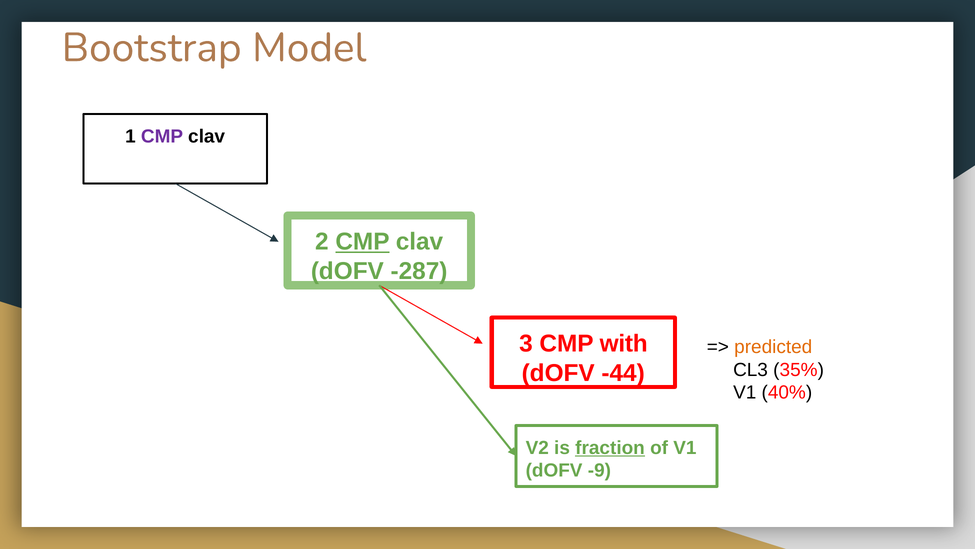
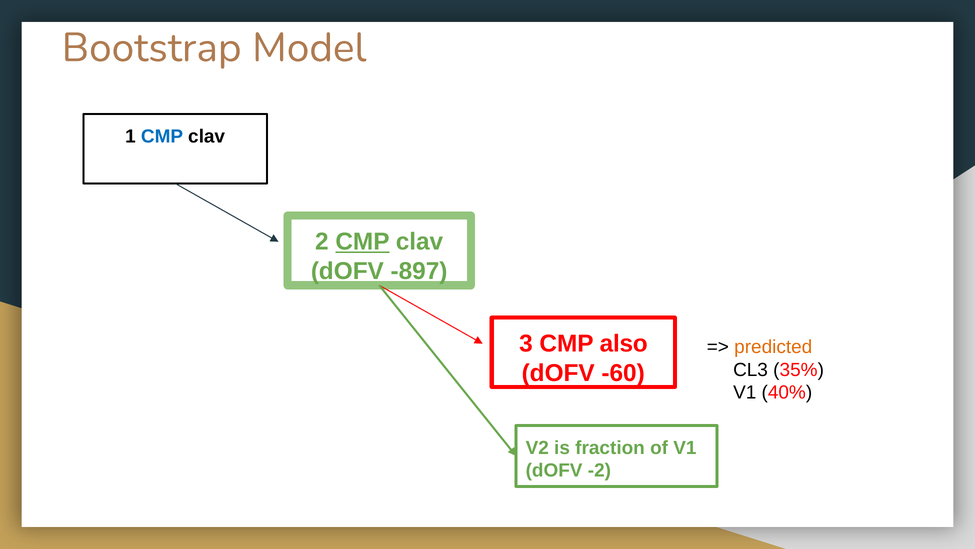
CMP at (162, 136) colour: purple -> blue
-287: -287 -> -897
with: with -> also
-44: -44 -> -60
fraction underline: present -> none
-9: -9 -> -2
